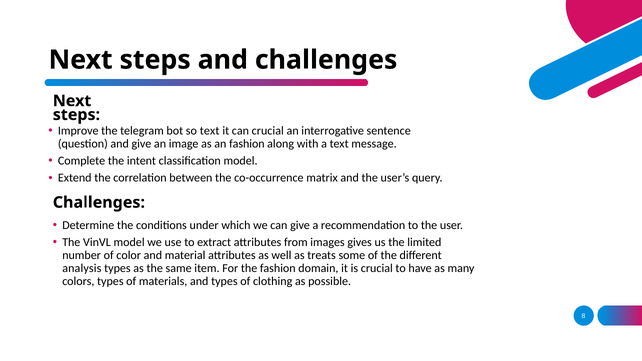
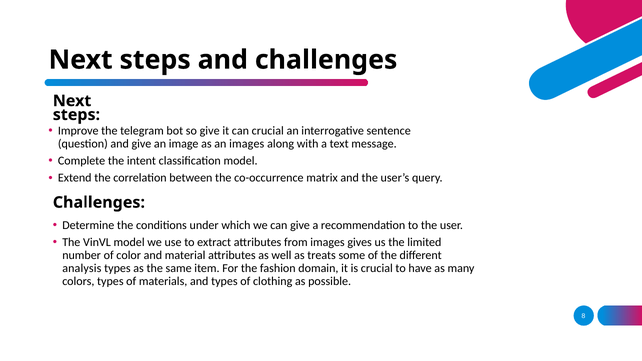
so text: text -> give
an fashion: fashion -> images
